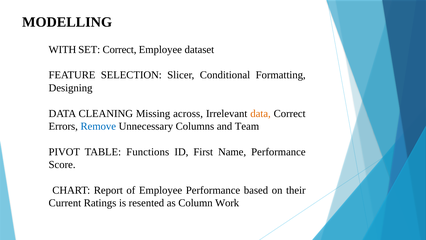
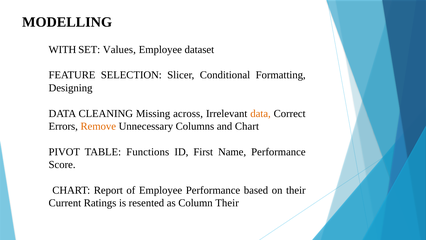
SET Correct: Correct -> Values
Remove colour: blue -> orange
and Team: Team -> Chart
Column Work: Work -> Their
